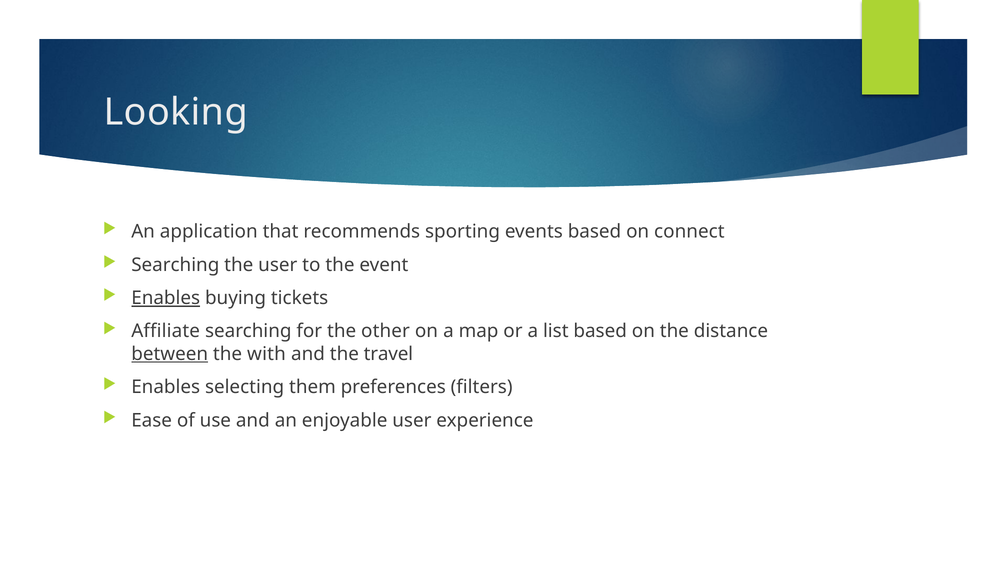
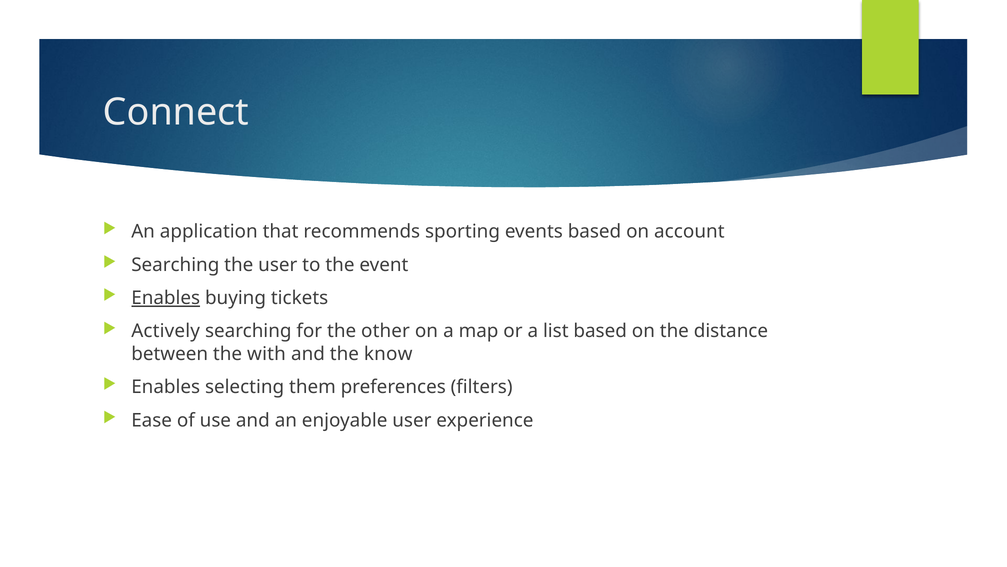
Looking: Looking -> Connect
connect: connect -> account
Affiliate: Affiliate -> Actively
between underline: present -> none
travel: travel -> know
